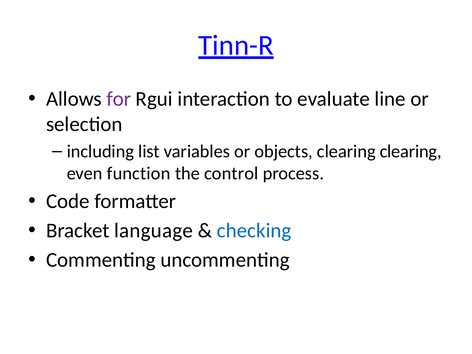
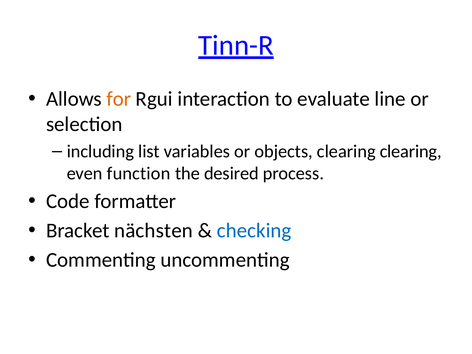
for colour: purple -> orange
control: control -> desired
language: language -> nächsten
